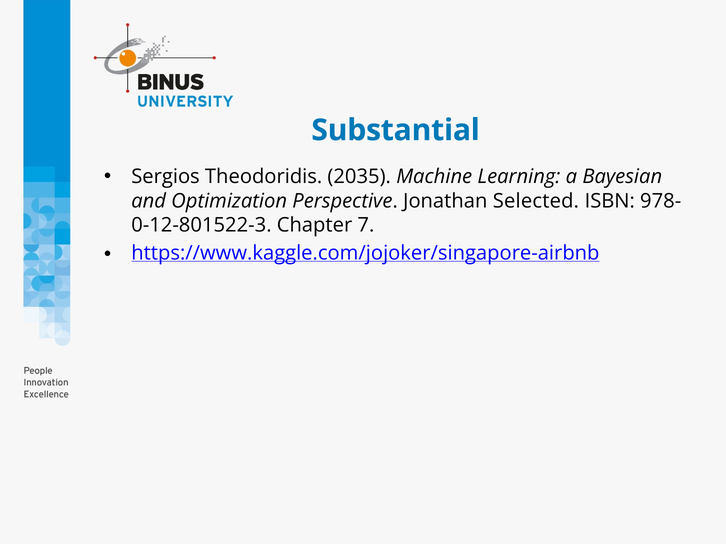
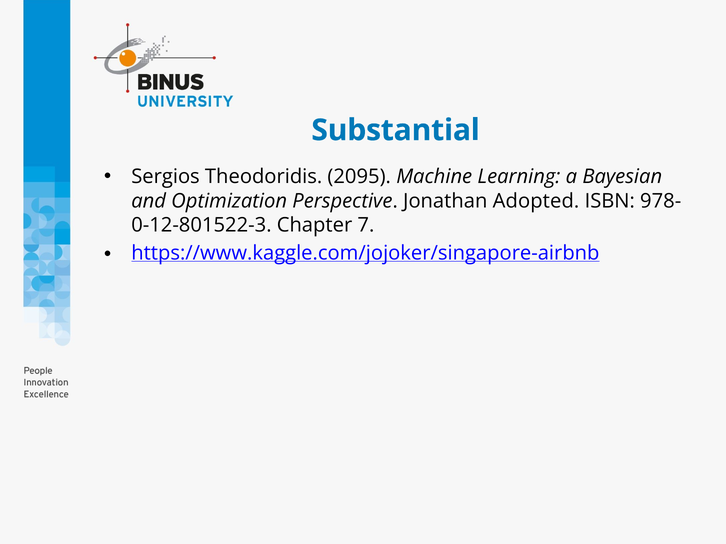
2035: 2035 -> 2095
Selected: Selected -> Adopted
